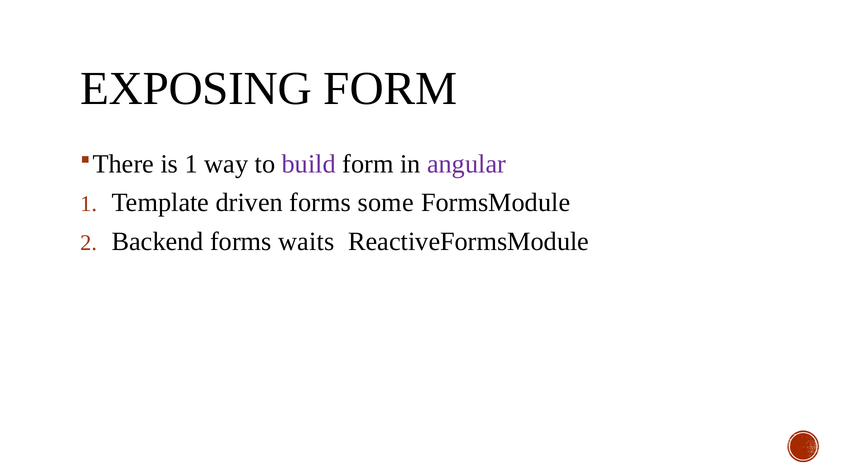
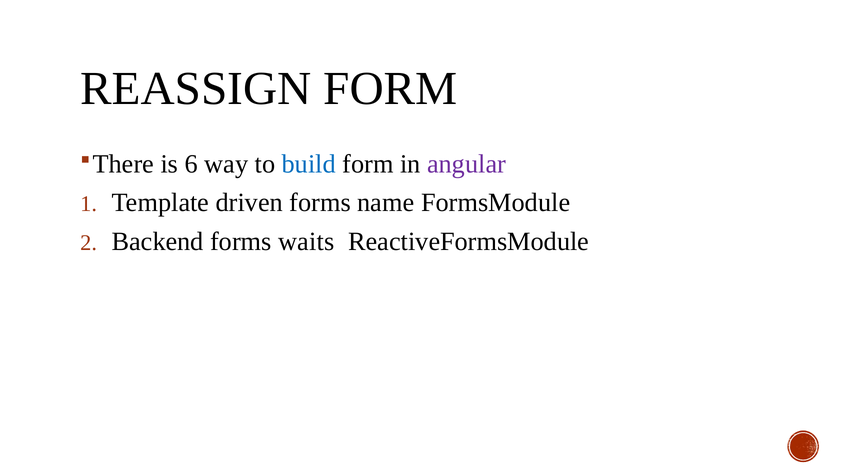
EXPOSING: EXPOSING -> REASSIGN
is 1: 1 -> 6
build colour: purple -> blue
some: some -> name
